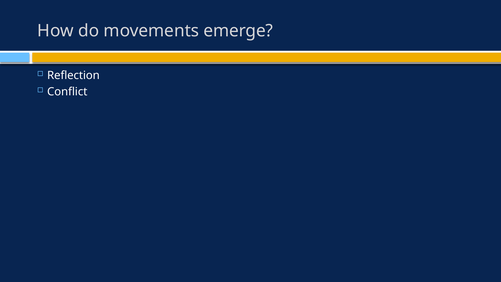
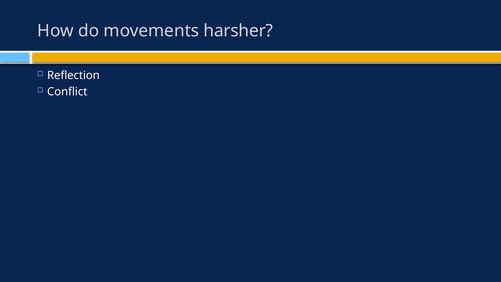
emerge: emerge -> harsher
